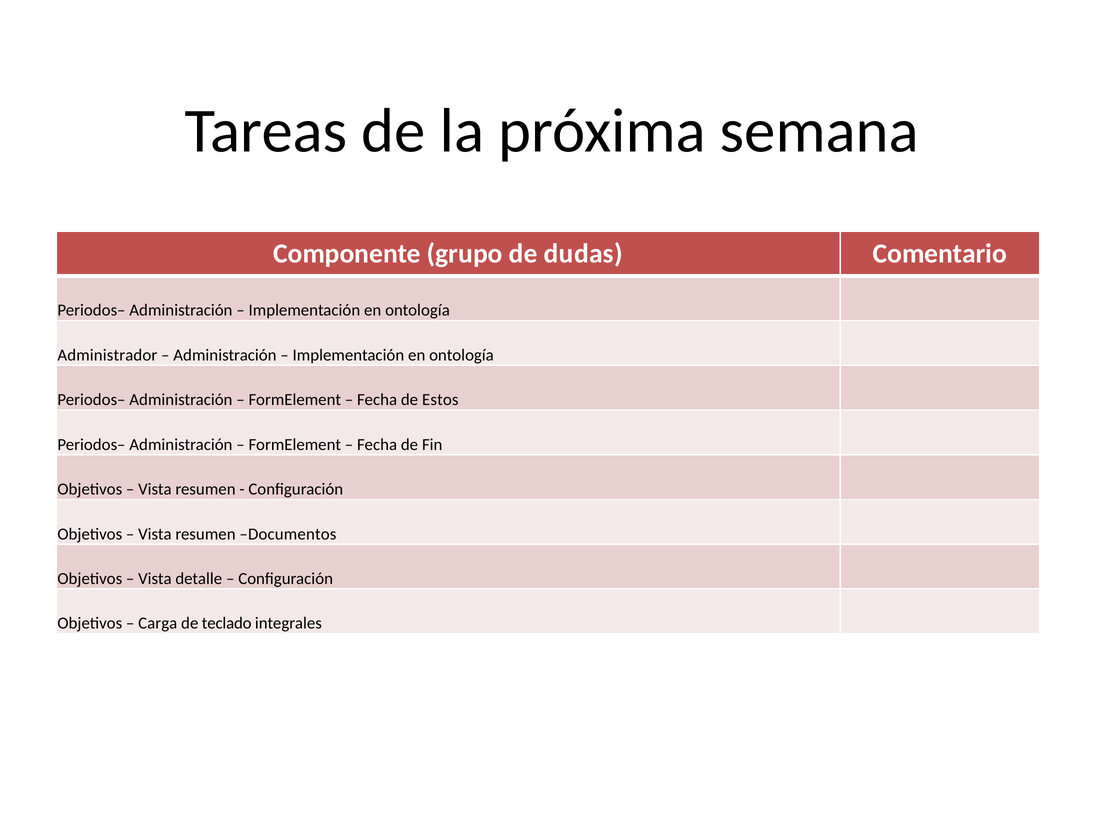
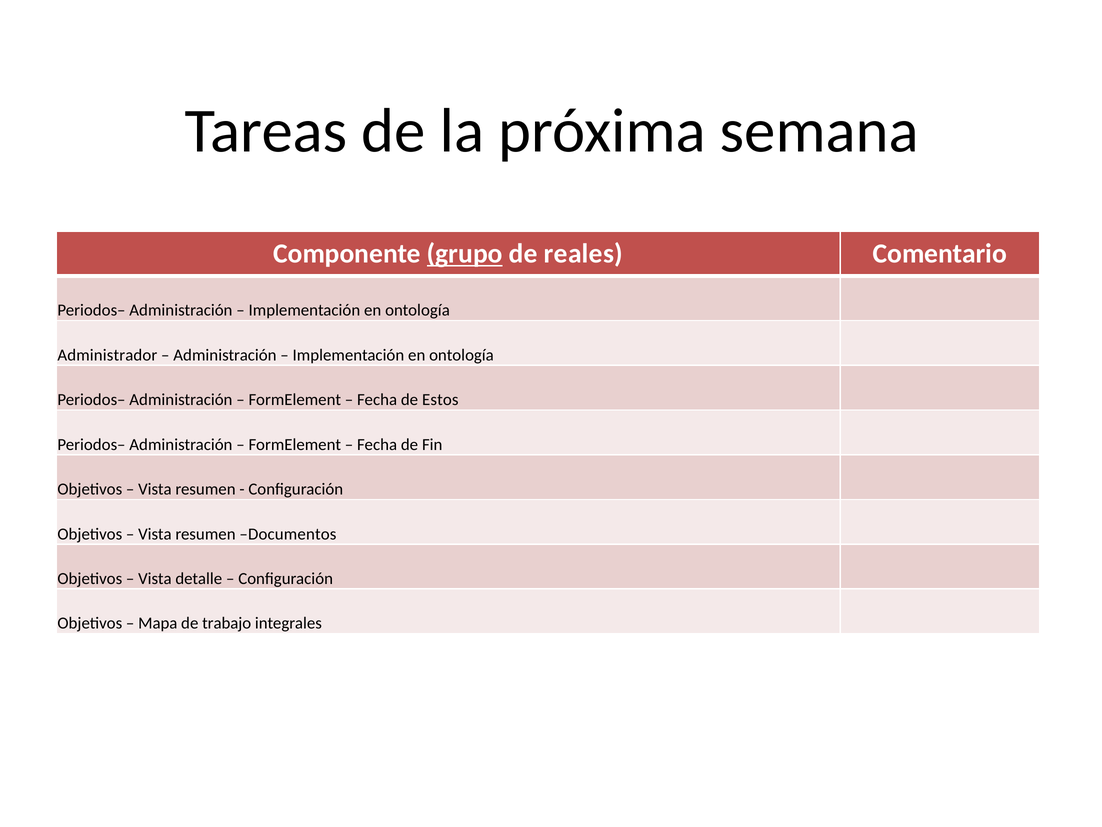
grupo underline: none -> present
dudas: dudas -> reales
Carga: Carga -> Mapa
teclado: teclado -> trabajo
